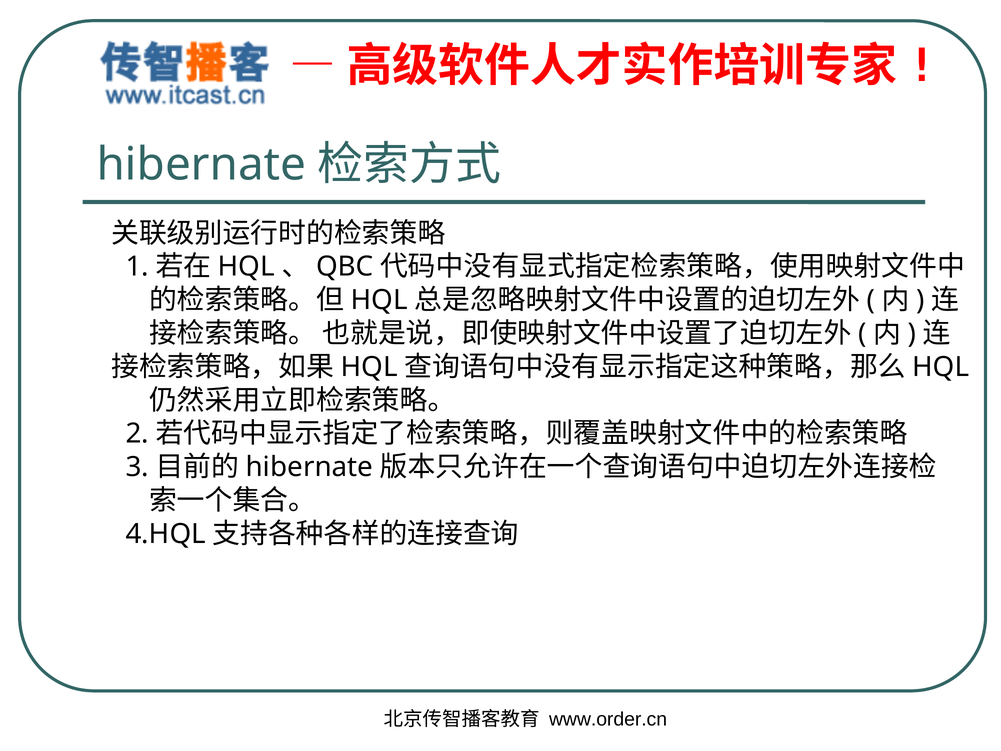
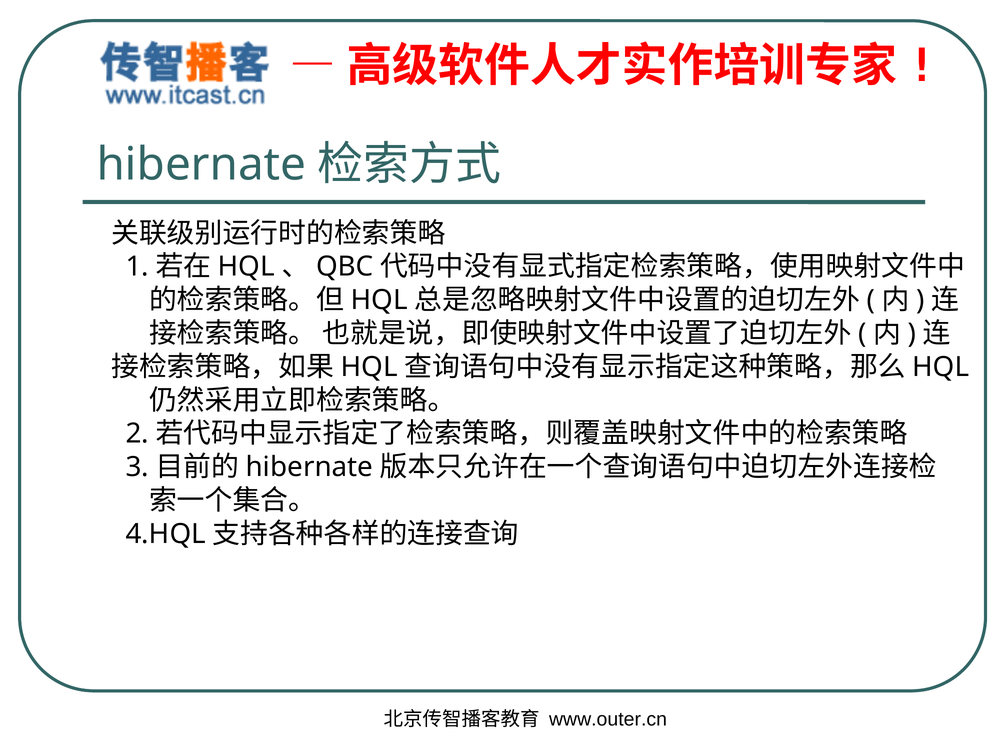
www.order.cn: www.order.cn -> www.outer.cn
